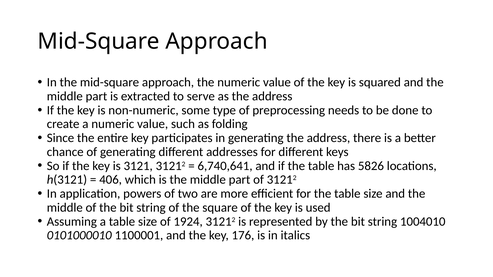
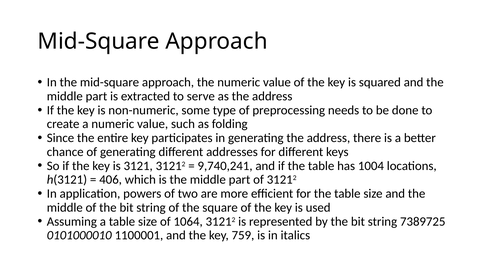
6,740,641: 6,740,641 -> 9,740,241
5826: 5826 -> 1004
1924: 1924 -> 1064
1004010: 1004010 -> 7389725
176: 176 -> 759
